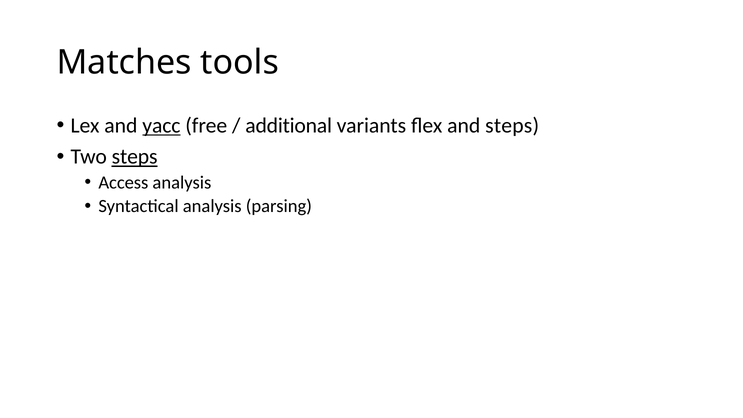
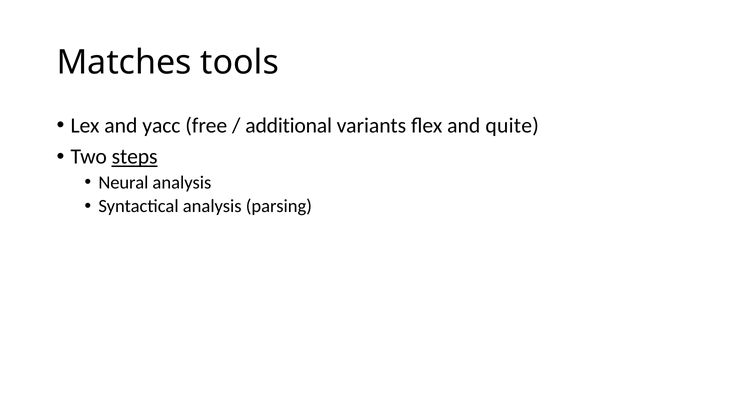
yacc underline: present -> none
and steps: steps -> quite
Access: Access -> Neural
